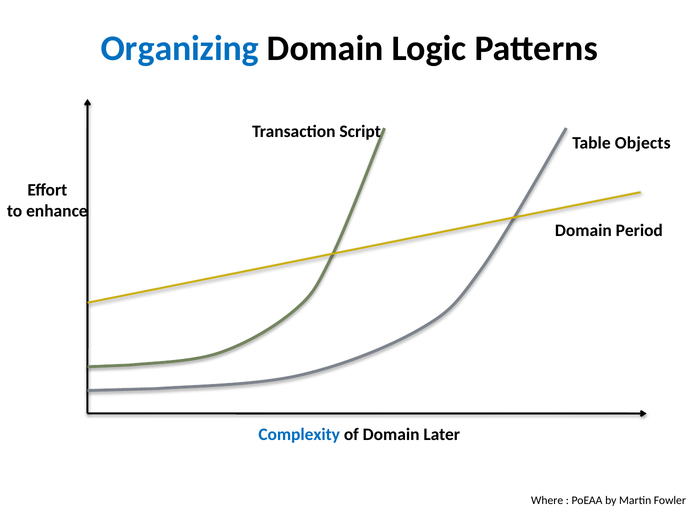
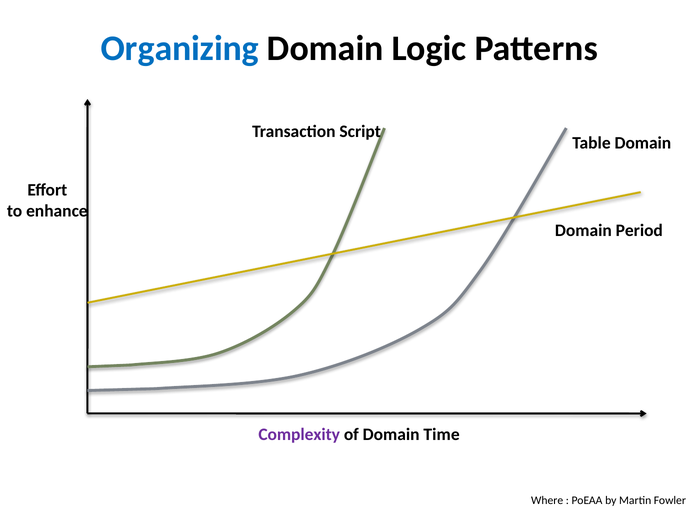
Table Objects: Objects -> Domain
Complexity colour: blue -> purple
Later: Later -> Time
